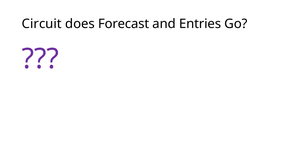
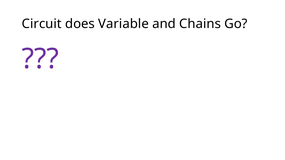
Forecast: Forecast -> Variable
Entries: Entries -> Chains
